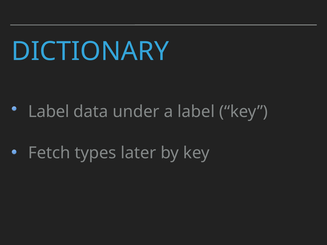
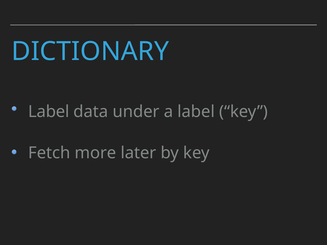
types: types -> more
